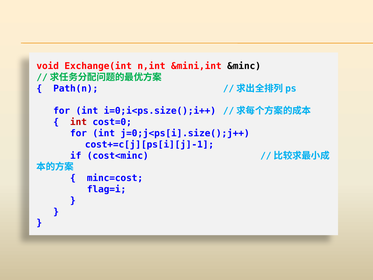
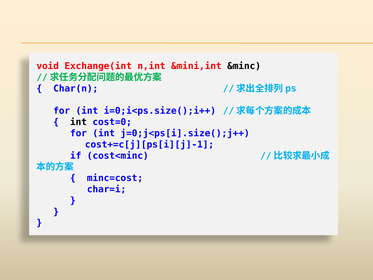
Path(n: Path(n -> Char(n
int at (78, 122) colour: red -> black
flag=i: flag=i -> char=i
